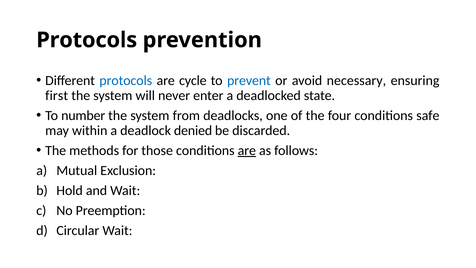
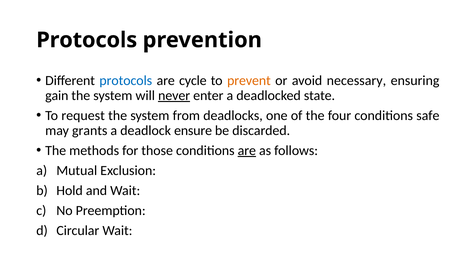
prevent colour: blue -> orange
first: first -> gain
never underline: none -> present
number: number -> request
within: within -> grants
denied: denied -> ensure
